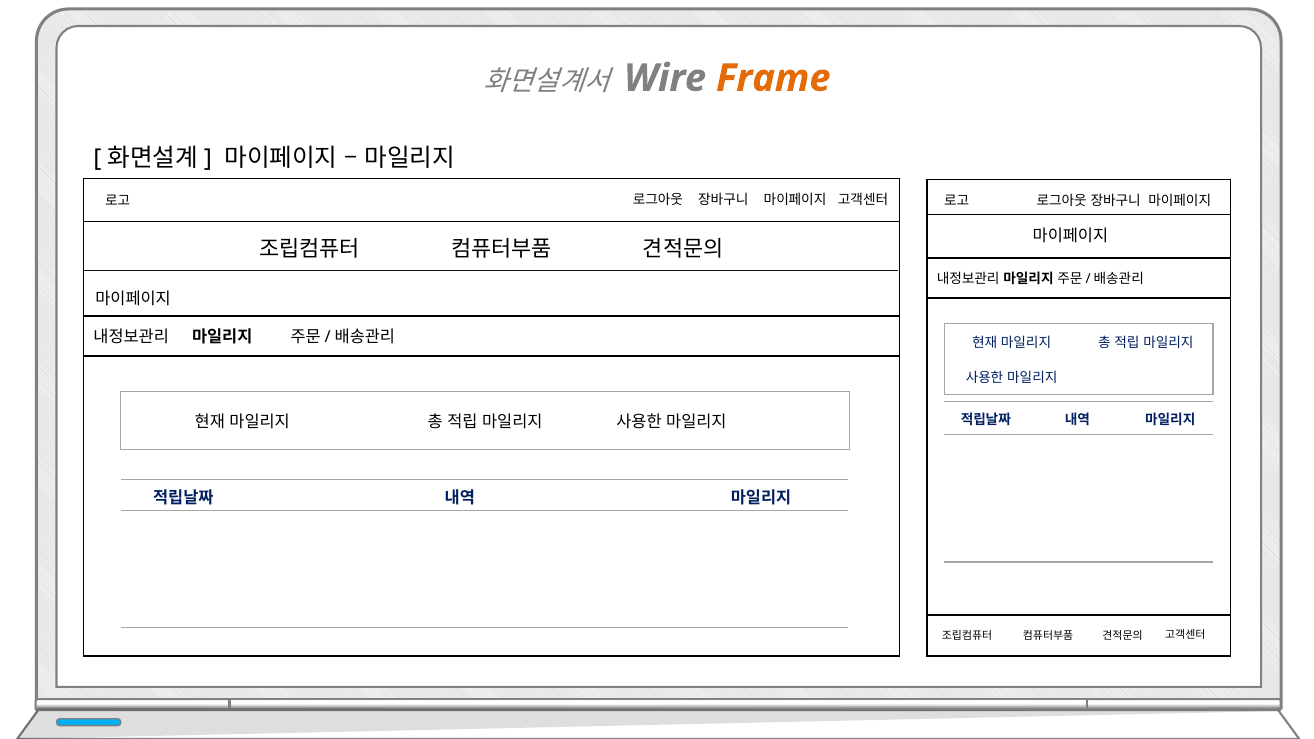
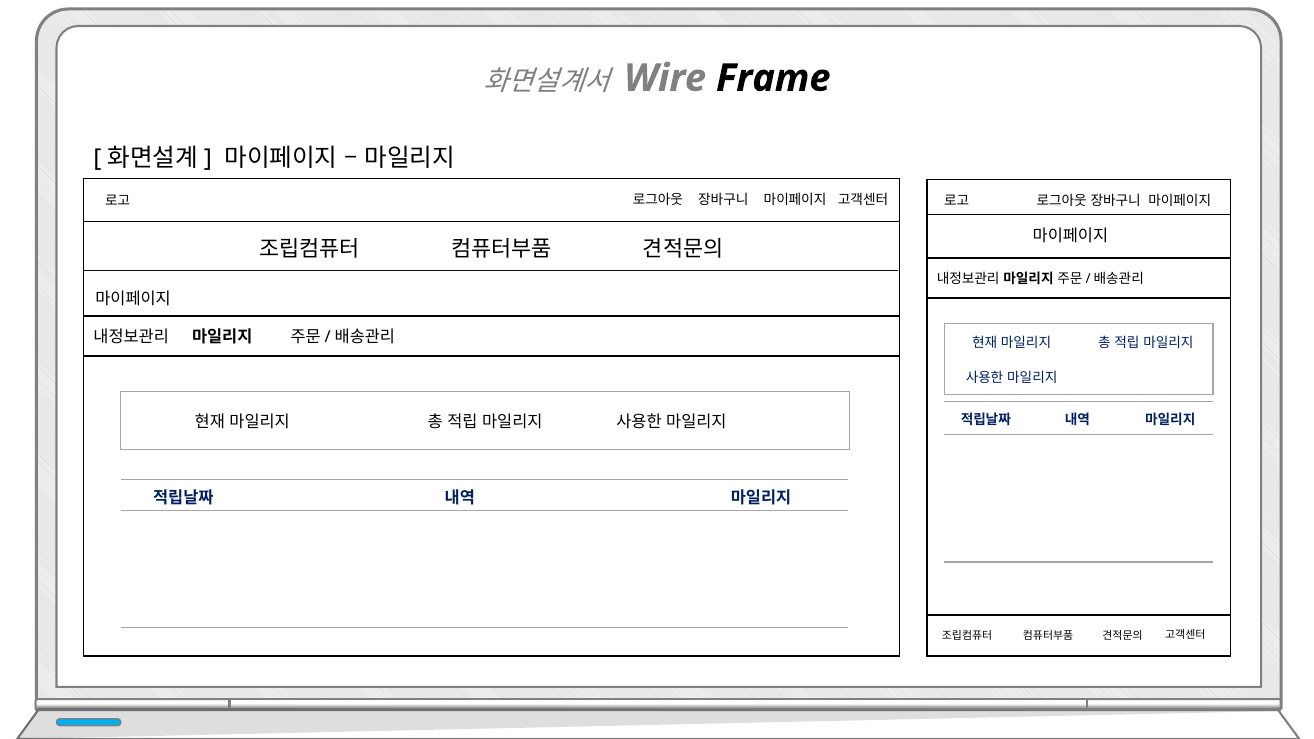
Frame colour: orange -> black
